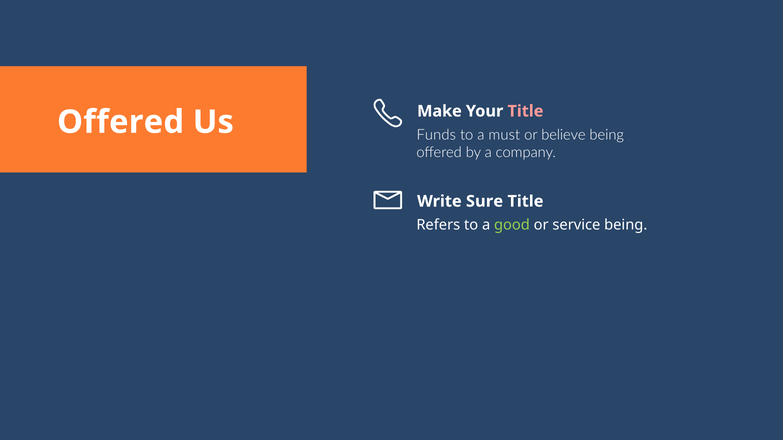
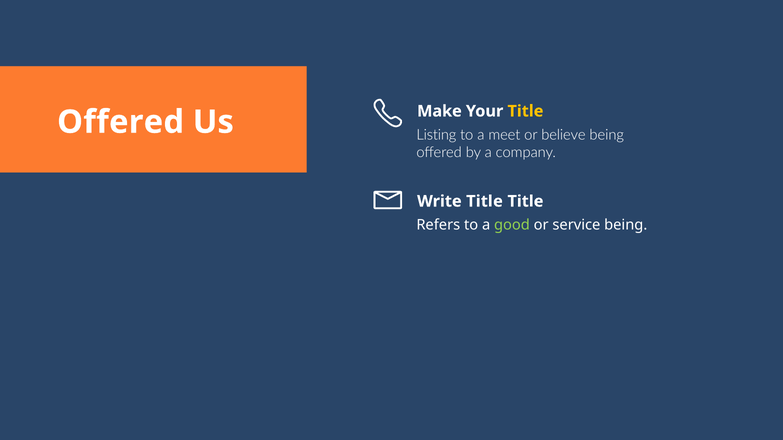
Title at (525, 111) colour: pink -> yellow
Funds: Funds -> Listing
must: must -> meet
Write Sure: Sure -> Title
